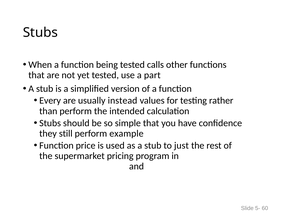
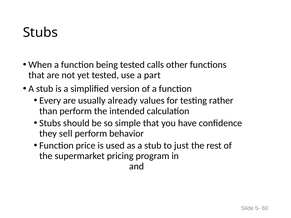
instead: instead -> already
still: still -> sell
example: example -> behavior
